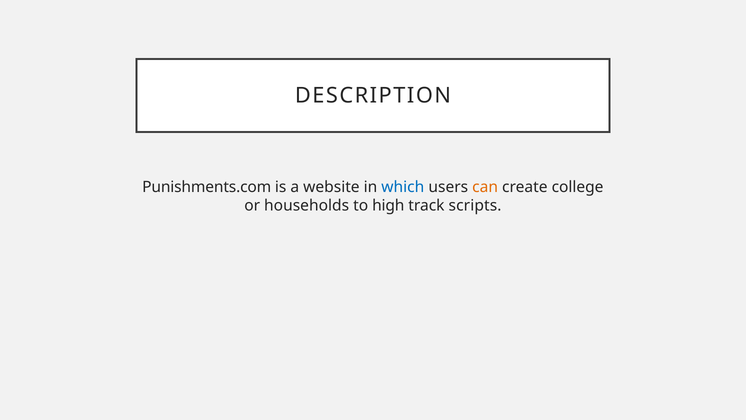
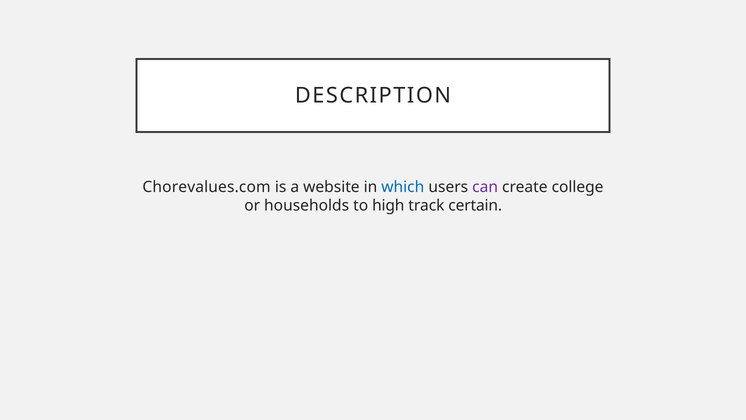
Punishments.com: Punishments.com -> Chorevalues.com
can colour: orange -> purple
scripts: scripts -> certain
